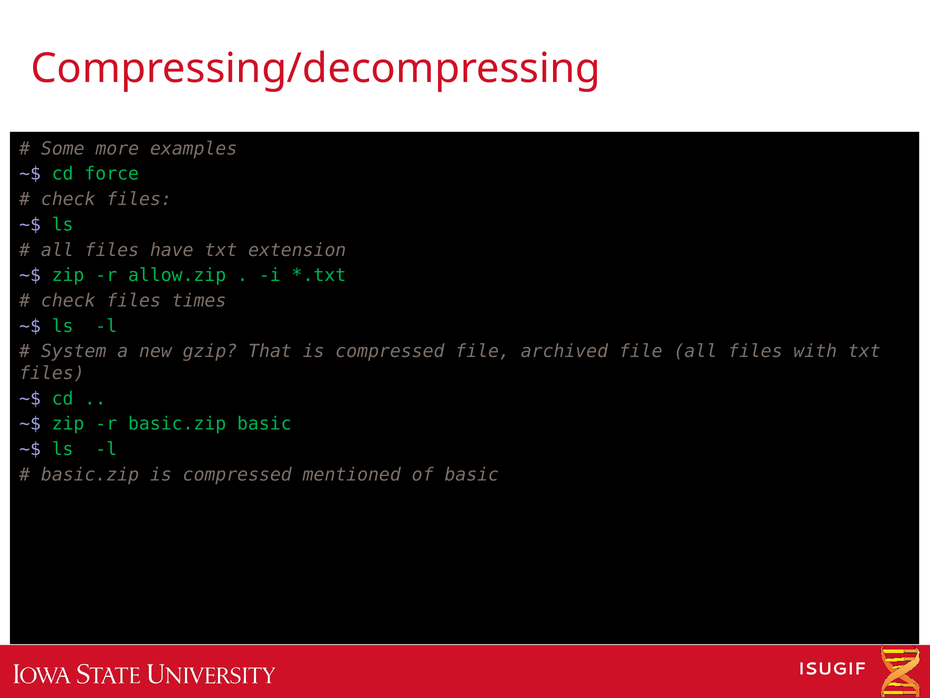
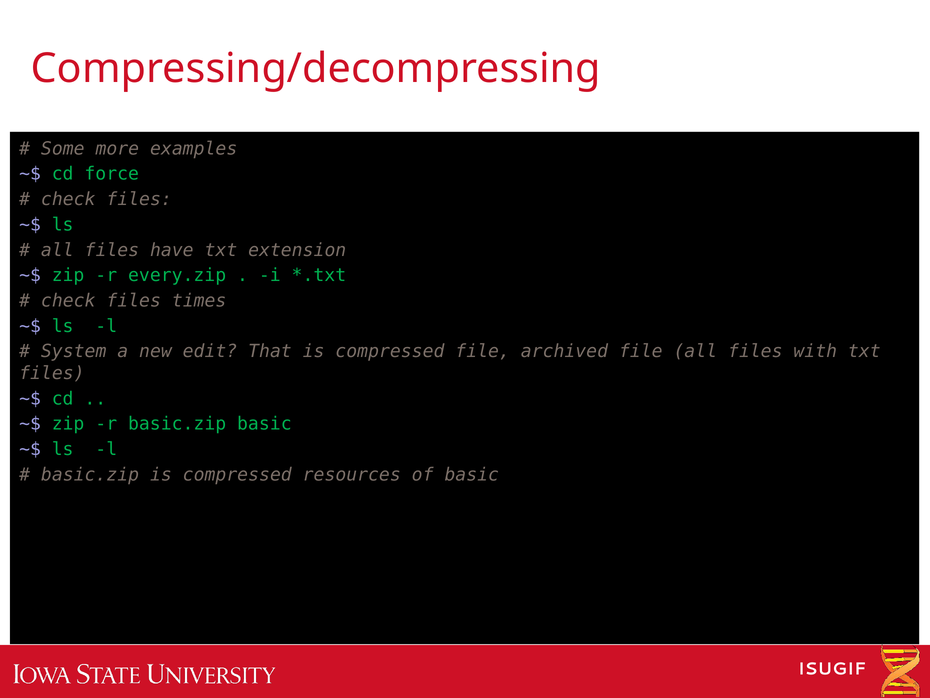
allow.zip: allow.zip -> every.zip
gzip: gzip -> edit
mentioned: mentioned -> resources
